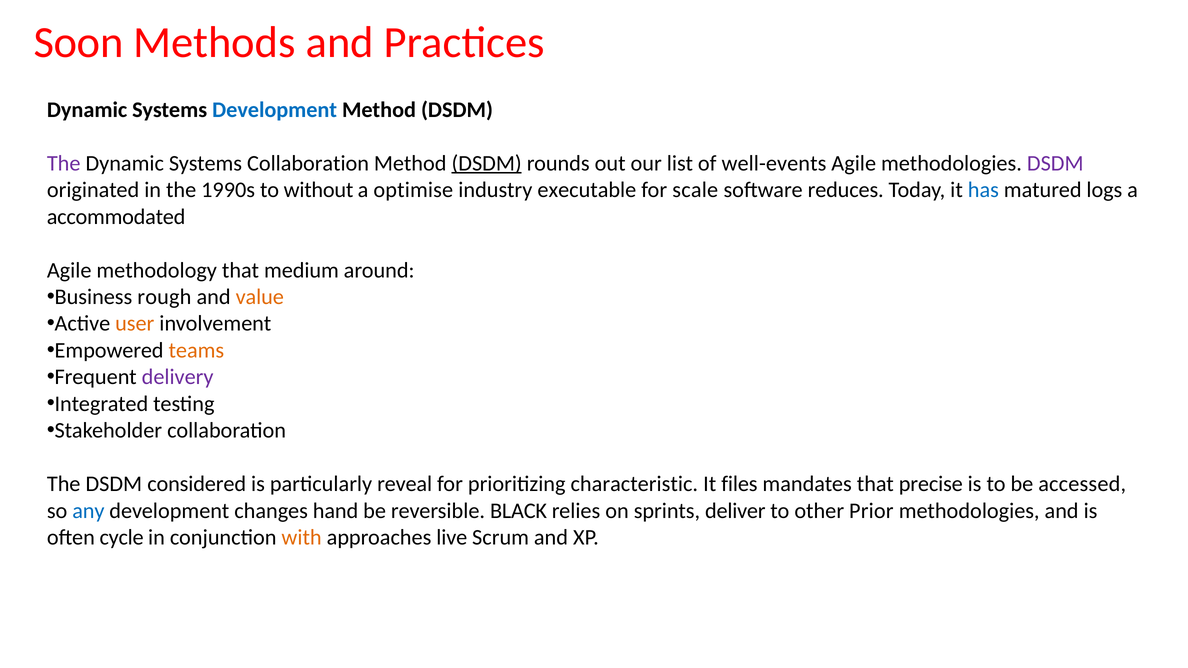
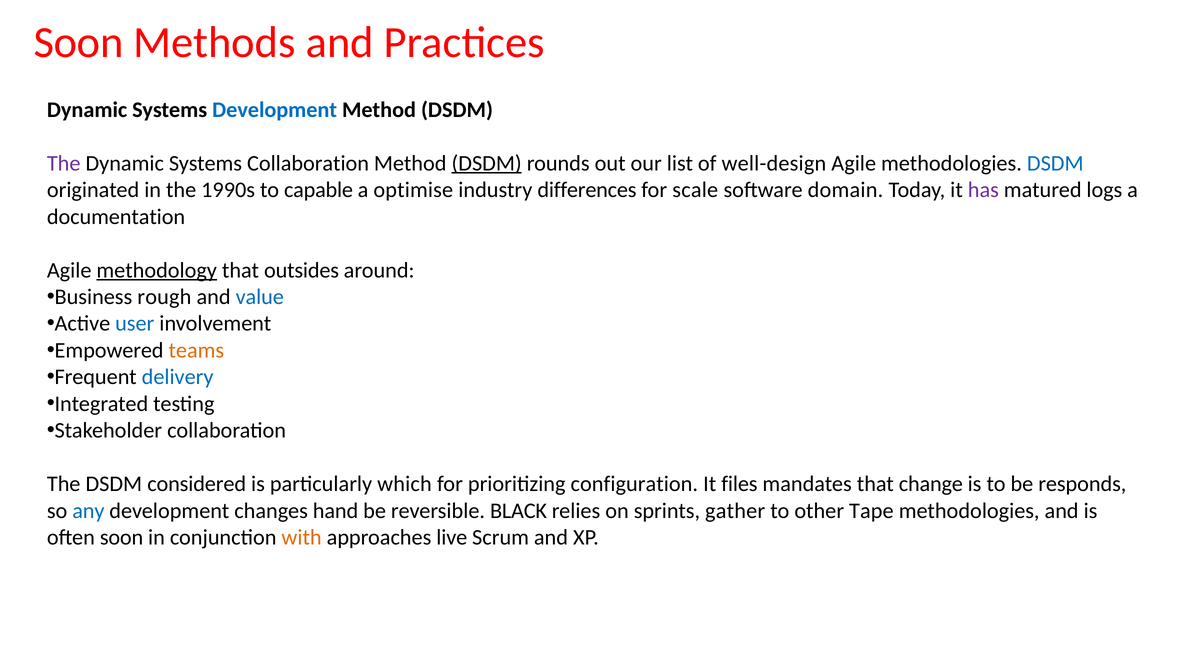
well-events: well-events -> well-design
DSDM at (1055, 163) colour: purple -> blue
without: without -> capable
executable: executable -> differences
reduces: reduces -> domain
has colour: blue -> purple
accommodated: accommodated -> documentation
methodology underline: none -> present
medium: medium -> outsides
value colour: orange -> blue
user colour: orange -> blue
delivery colour: purple -> blue
reveal: reveal -> which
characteristic: characteristic -> configuration
precise: precise -> change
accessed: accessed -> responds
deliver: deliver -> gather
Prior: Prior -> Tape
often cycle: cycle -> soon
